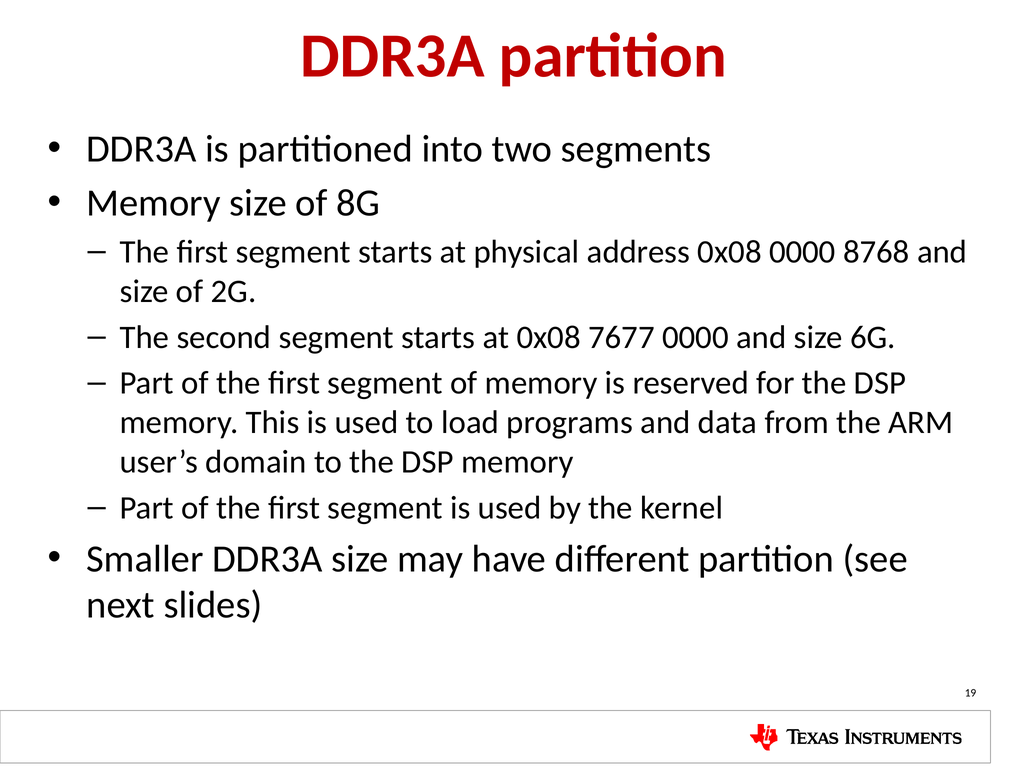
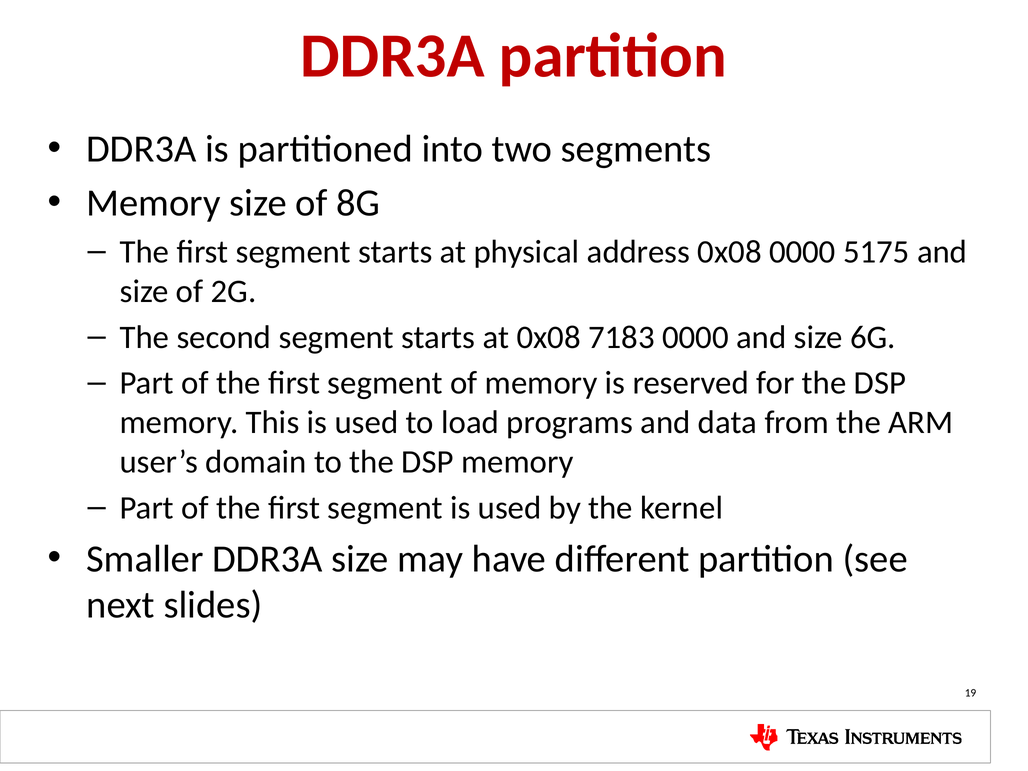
8768: 8768 -> 5175
7677: 7677 -> 7183
